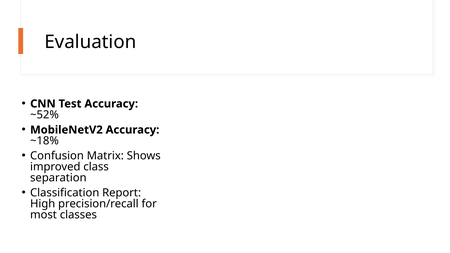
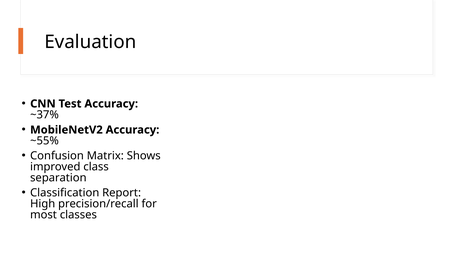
~52%: ~52% -> ~37%
~18%: ~18% -> ~55%
